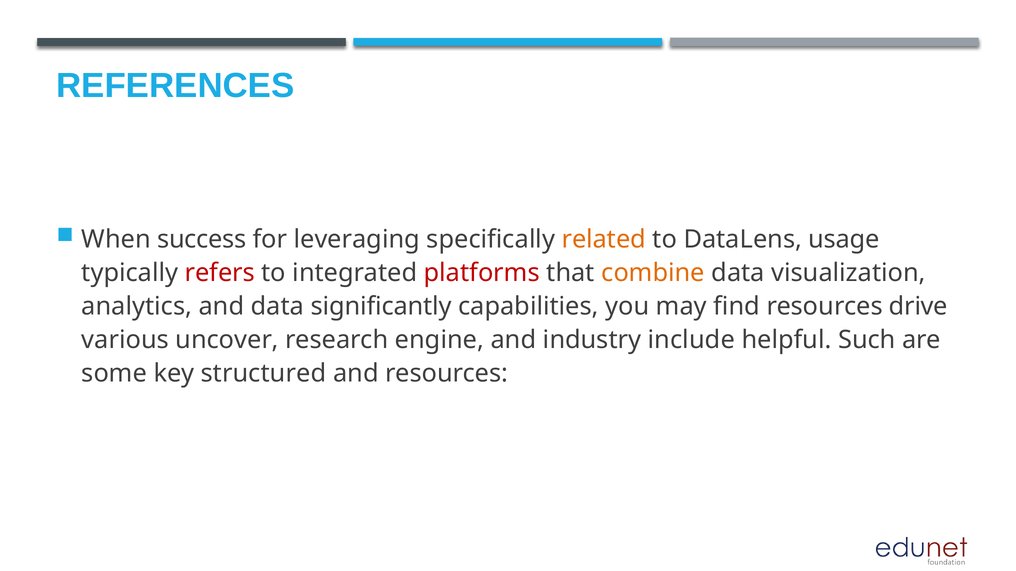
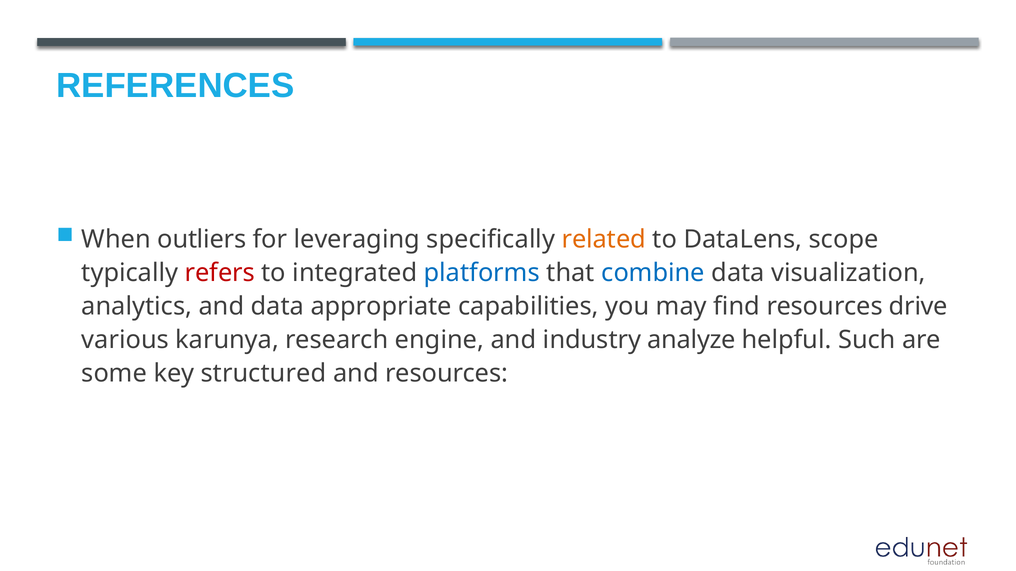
success: success -> outliers
usage: usage -> scope
platforms colour: red -> blue
combine colour: orange -> blue
significantly: significantly -> appropriate
uncover: uncover -> karunya
include: include -> analyze
